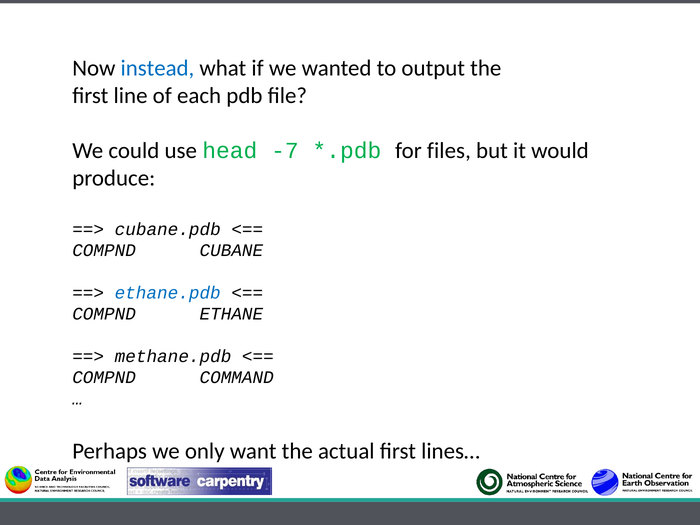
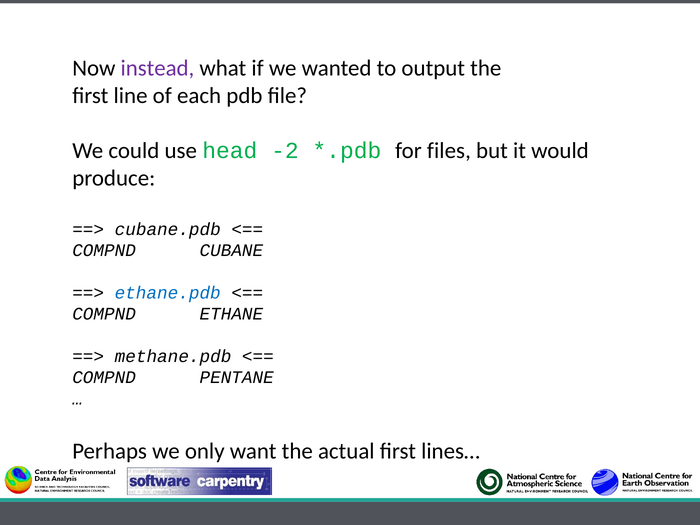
instead colour: blue -> purple
-7: -7 -> -2
COMMAND: COMMAND -> PENTANE
